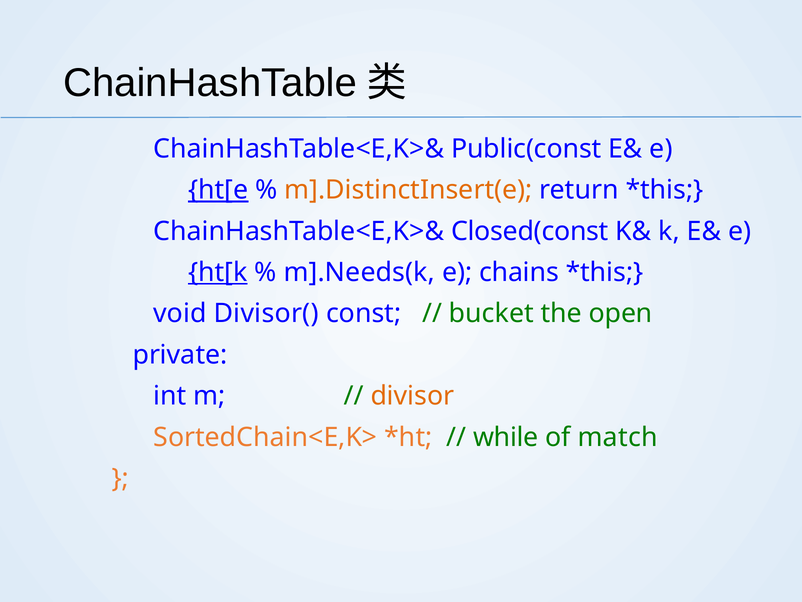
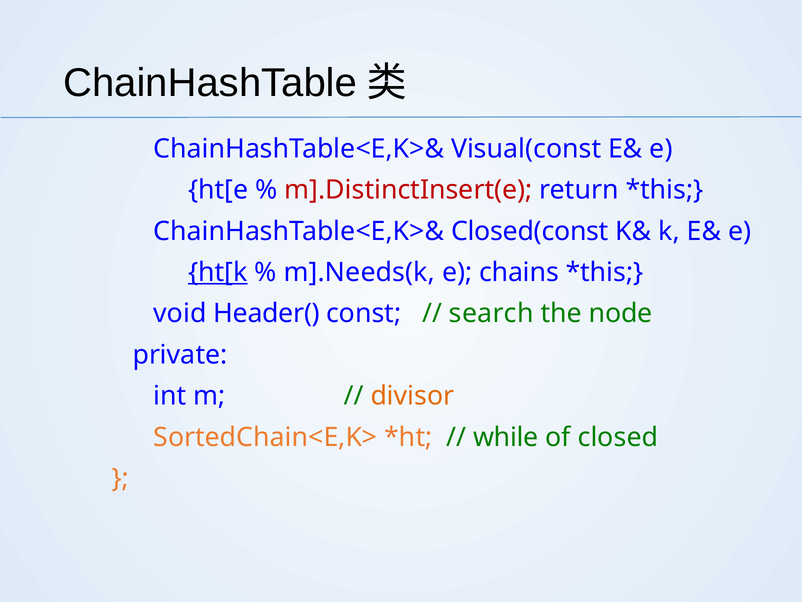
Public(const: Public(const -> Visual(const
ht[e underline: present -> none
m].DistinctInsert(e colour: orange -> red
Divisor(: Divisor( -> Header(
bucket: bucket -> search
open: open -> node
match: match -> closed
